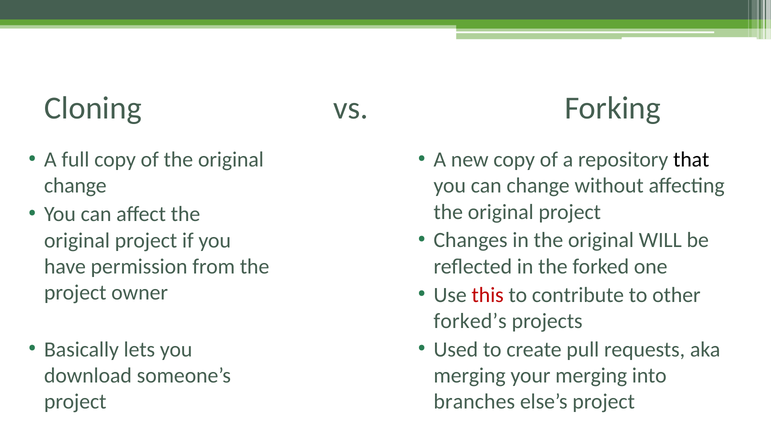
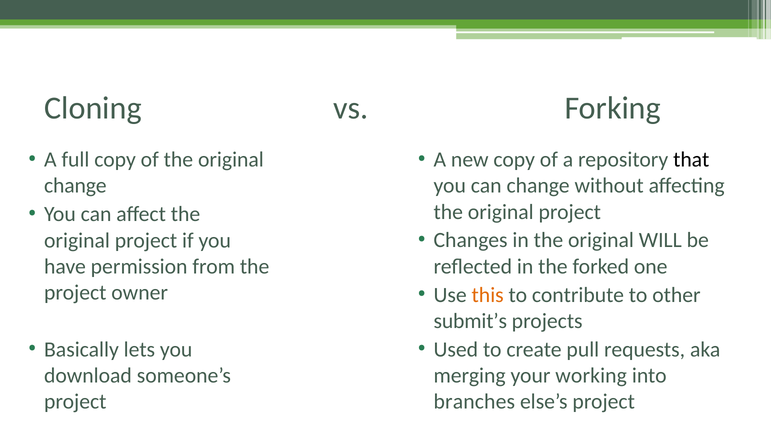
this colour: red -> orange
forked’s: forked’s -> submit’s
your merging: merging -> working
